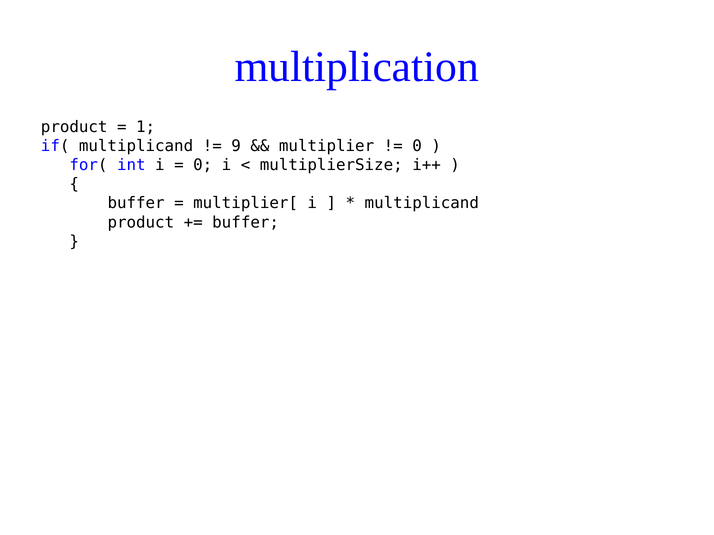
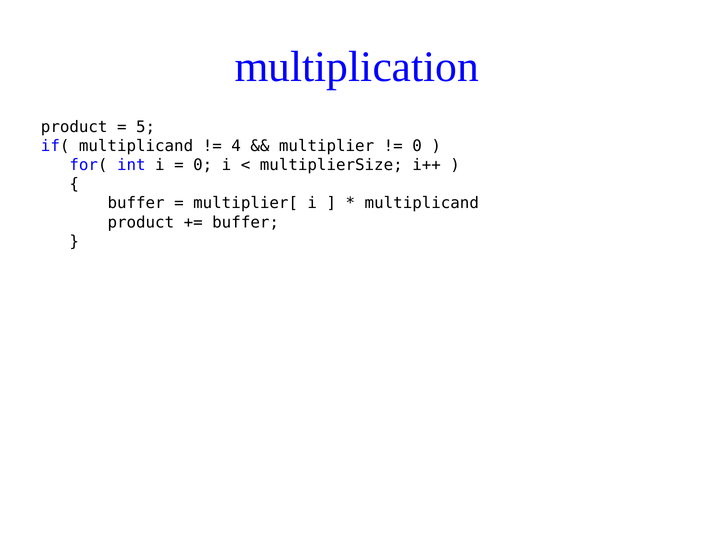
1: 1 -> 5
9: 9 -> 4
